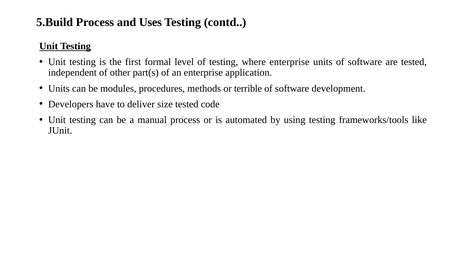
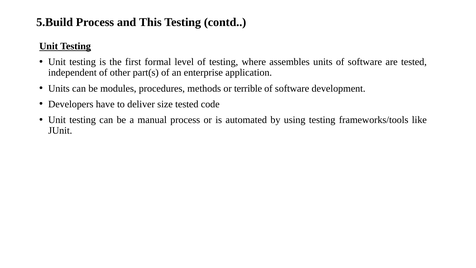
Uses: Uses -> This
where enterprise: enterprise -> assembles
